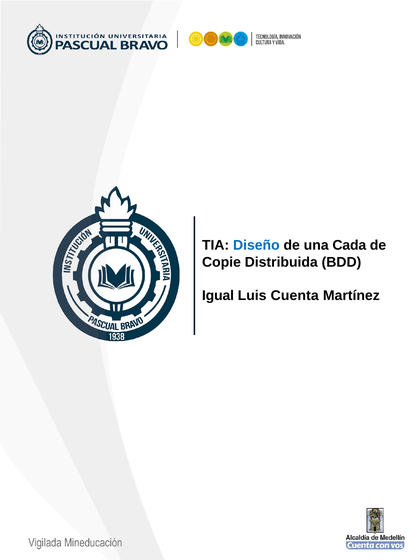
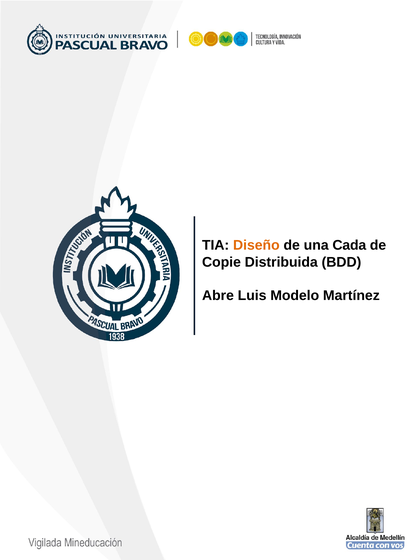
Diseño colour: blue -> orange
Igual: Igual -> Abre
Cuenta: Cuenta -> Modelo
